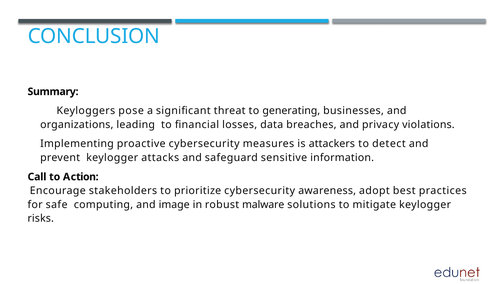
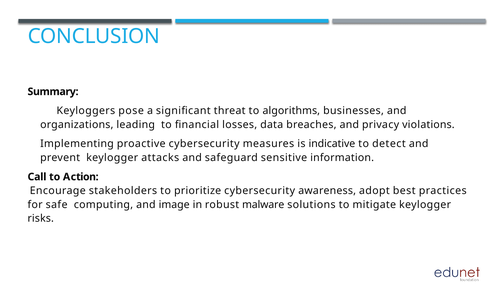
generating: generating -> algorithms
attackers: attackers -> indicative
